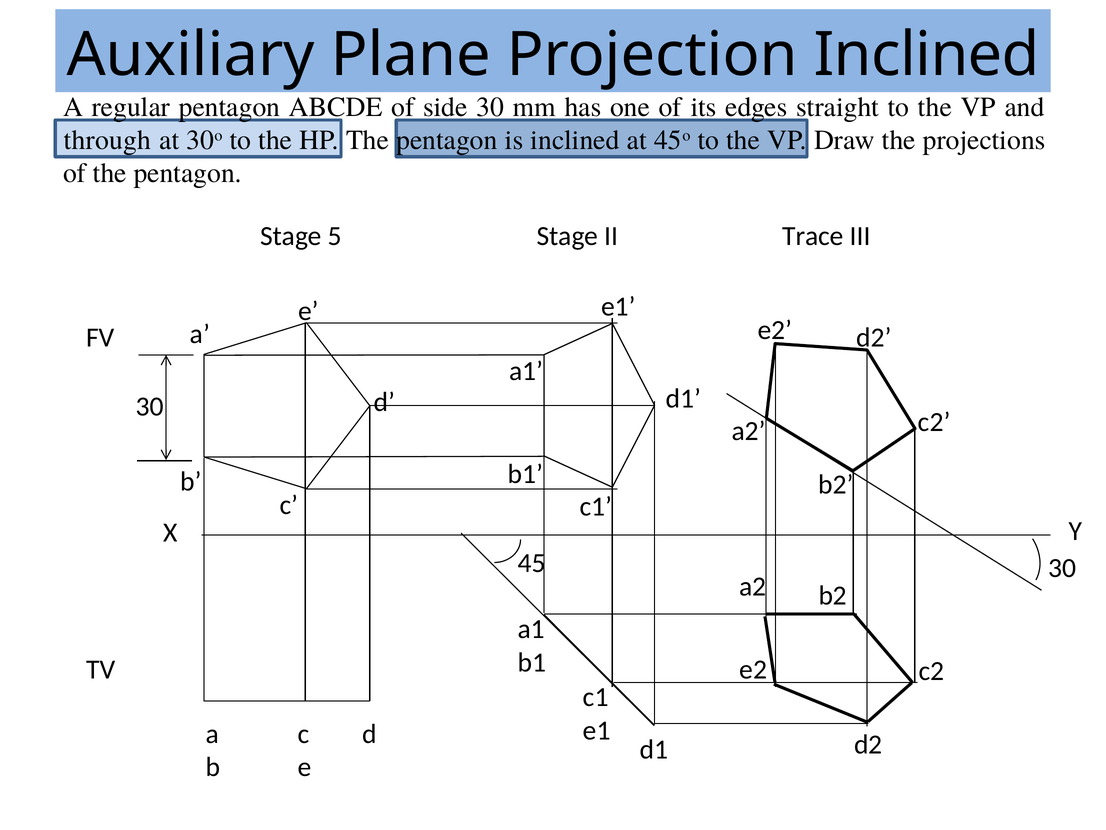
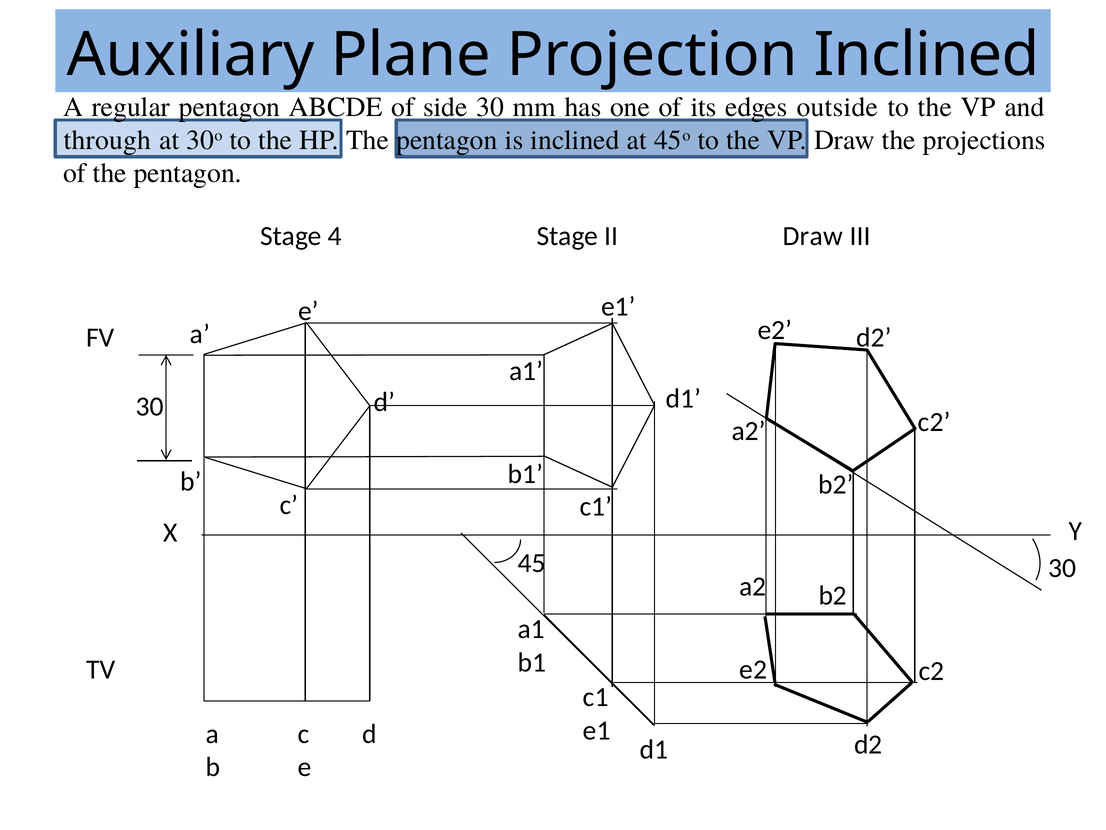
straight: straight -> outside
5: 5 -> 4
Trace at (813, 236): Trace -> Draw
